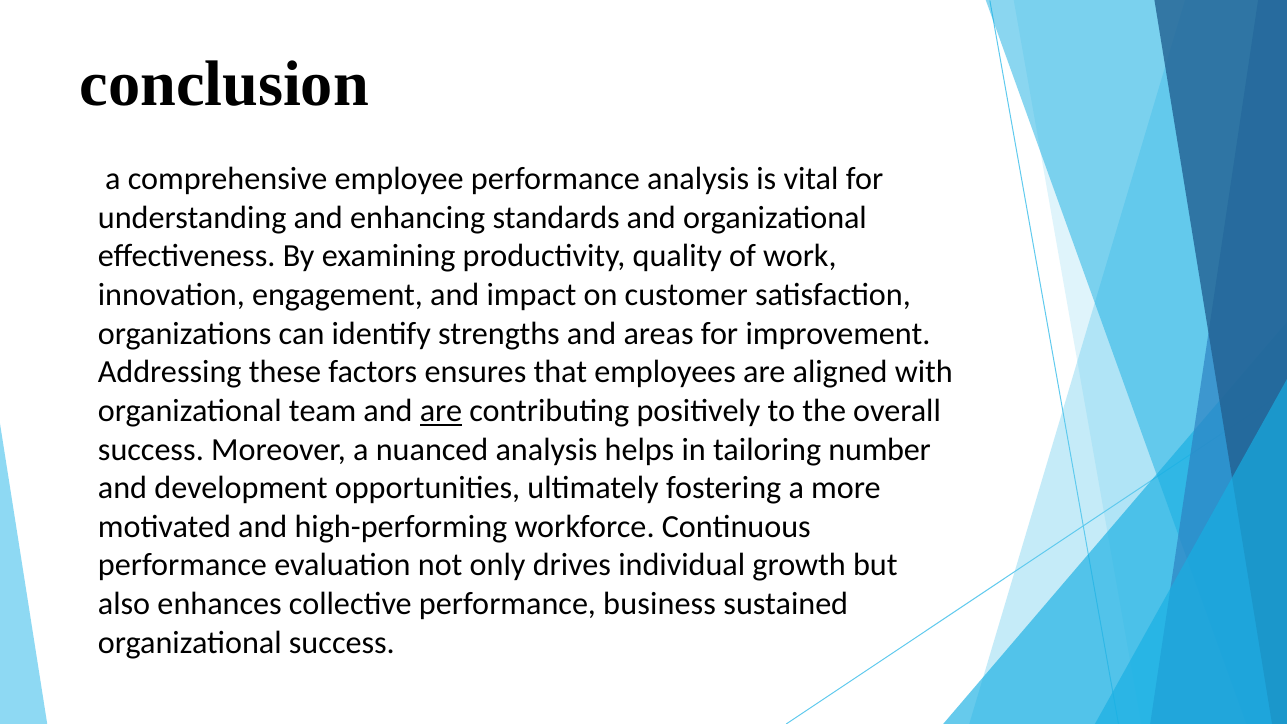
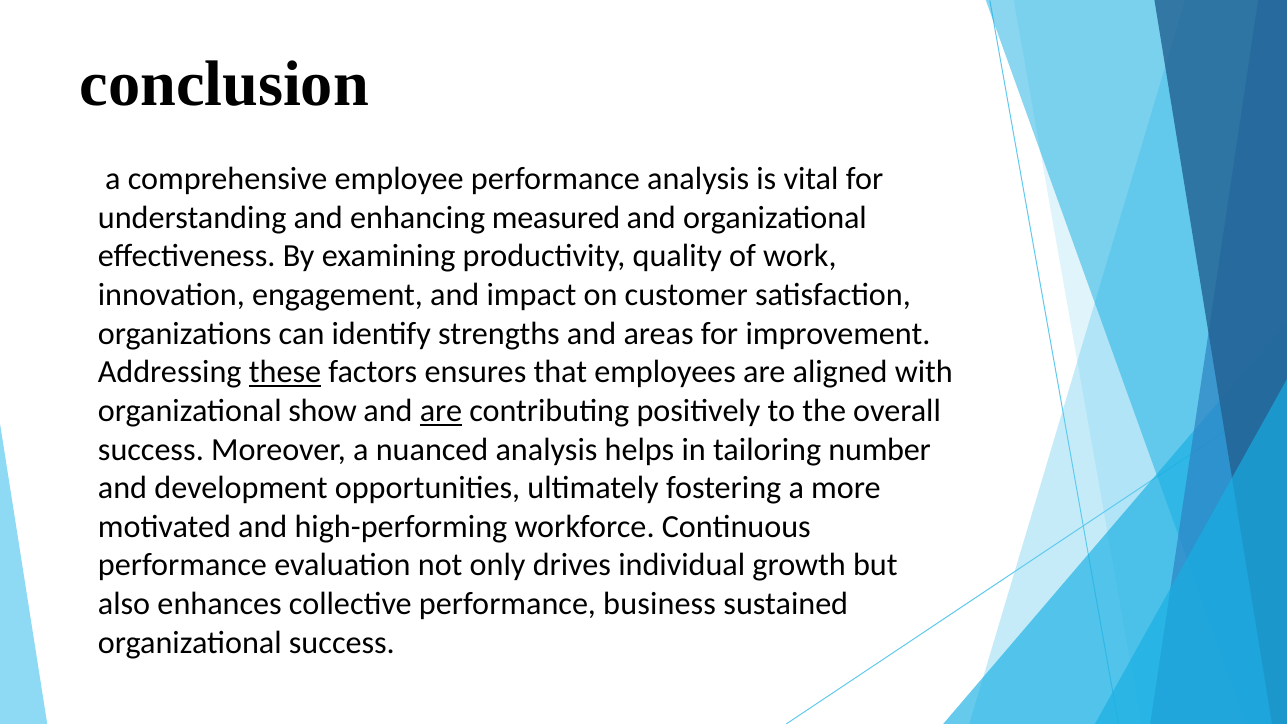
standards: standards -> measured
these underline: none -> present
team: team -> show
